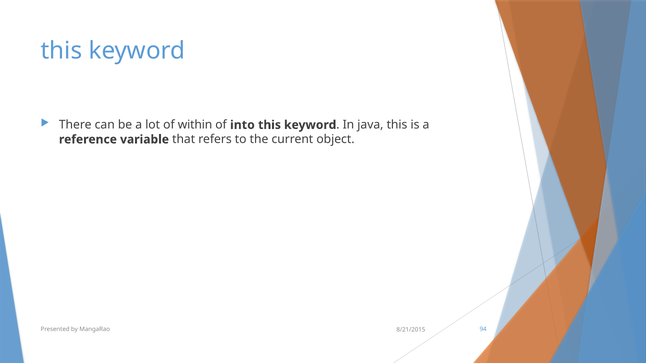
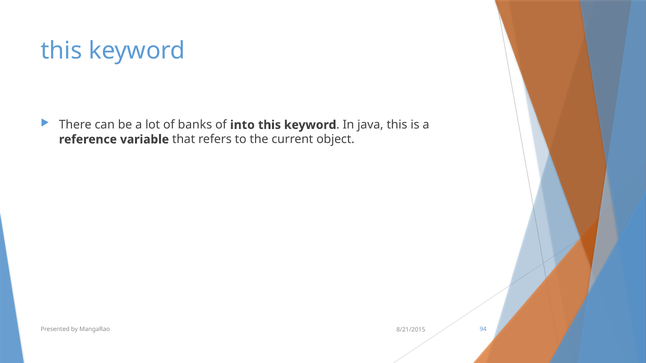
within: within -> banks
